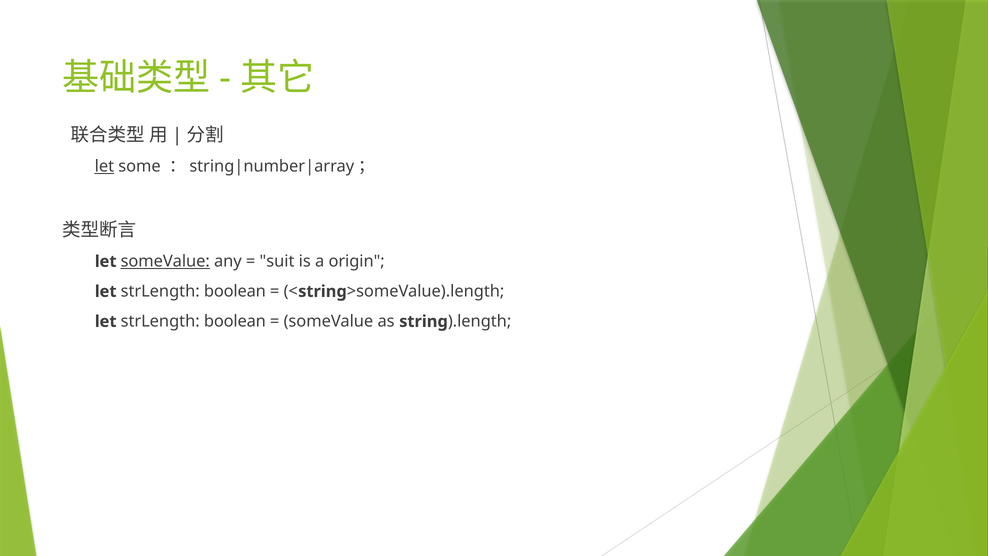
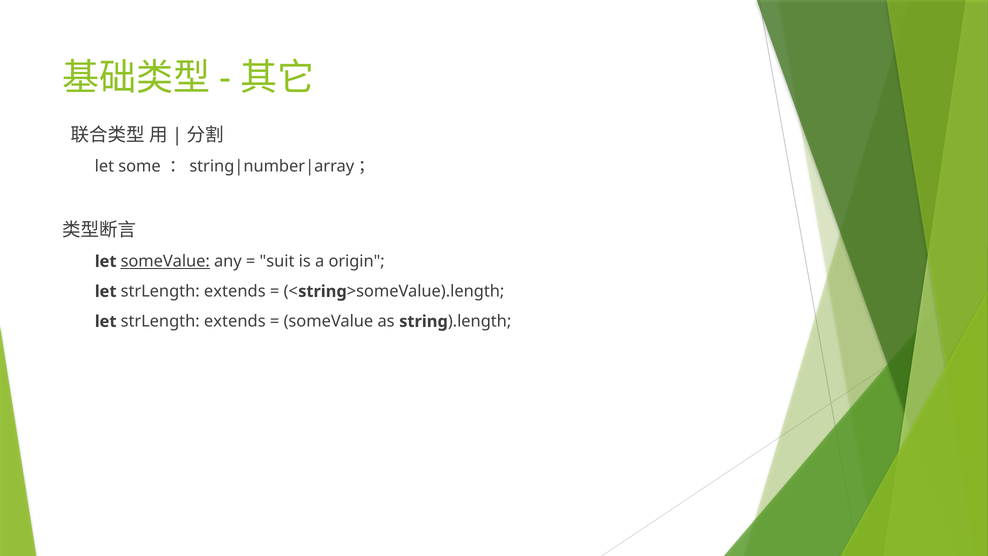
let at (104, 166) underline: present -> none
boolean at (235, 291): boolean -> extends
boolean at (235, 321): boolean -> extends
